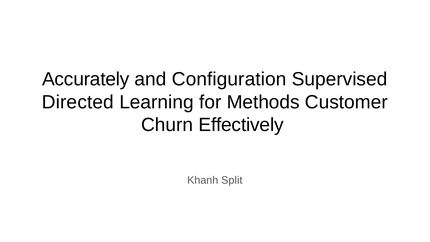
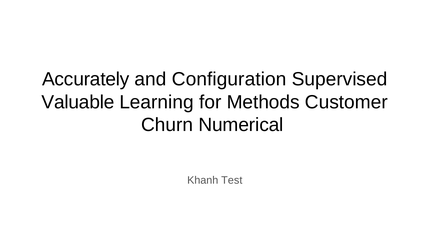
Directed: Directed -> Valuable
Effectively: Effectively -> Numerical
Split: Split -> Test
